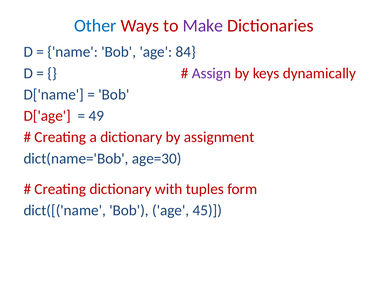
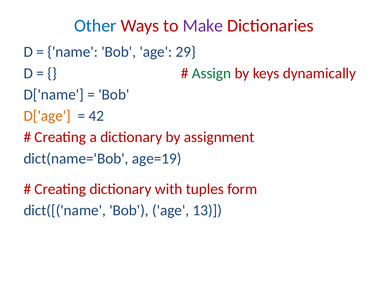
84: 84 -> 29
Assign colour: purple -> green
D['age colour: red -> orange
49: 49 -> 42
age=30: age=30 -> age=19
45: 45 -> 13
